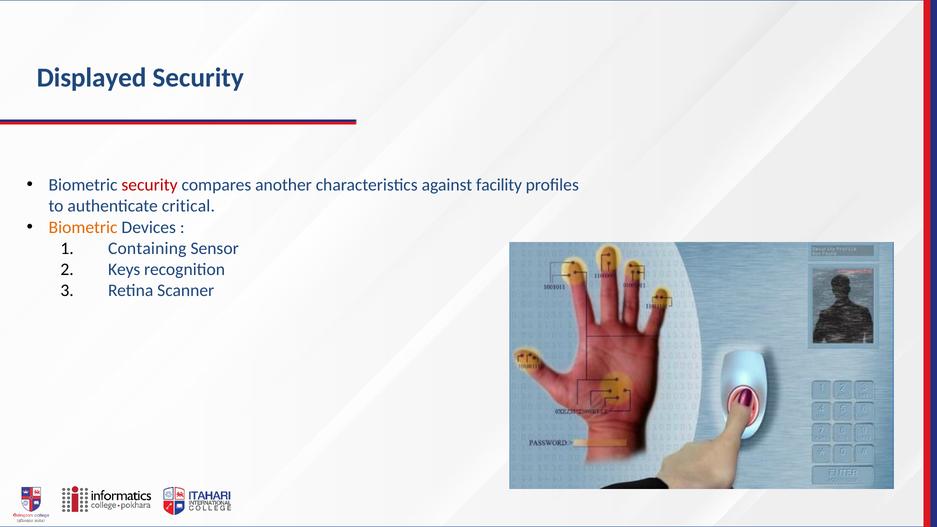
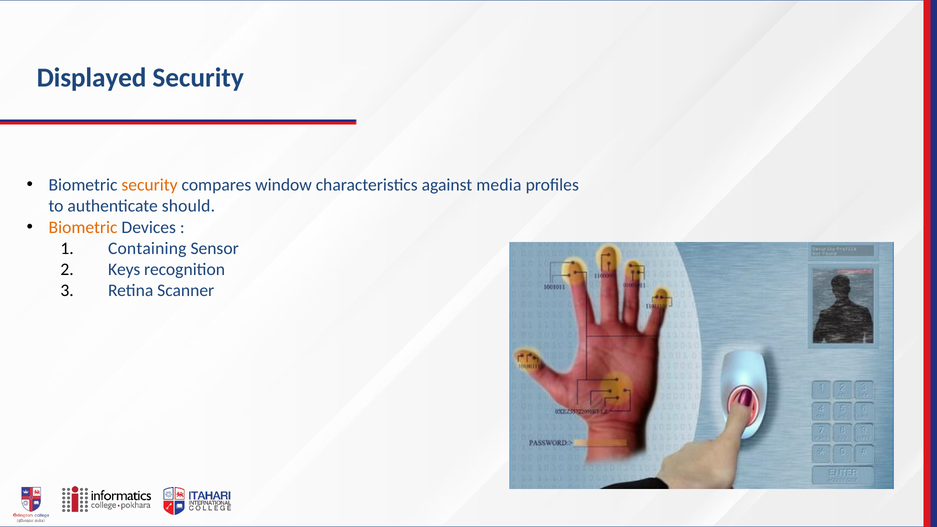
security at (150, 185) colour: red -> orange
another: another -> window
facility: facility -> media
critical: critical -> should
